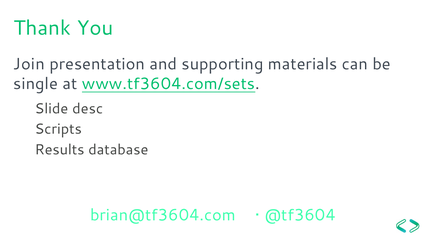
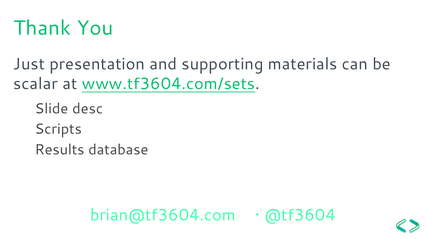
Join: Join -> Just
single: single -> scalar
